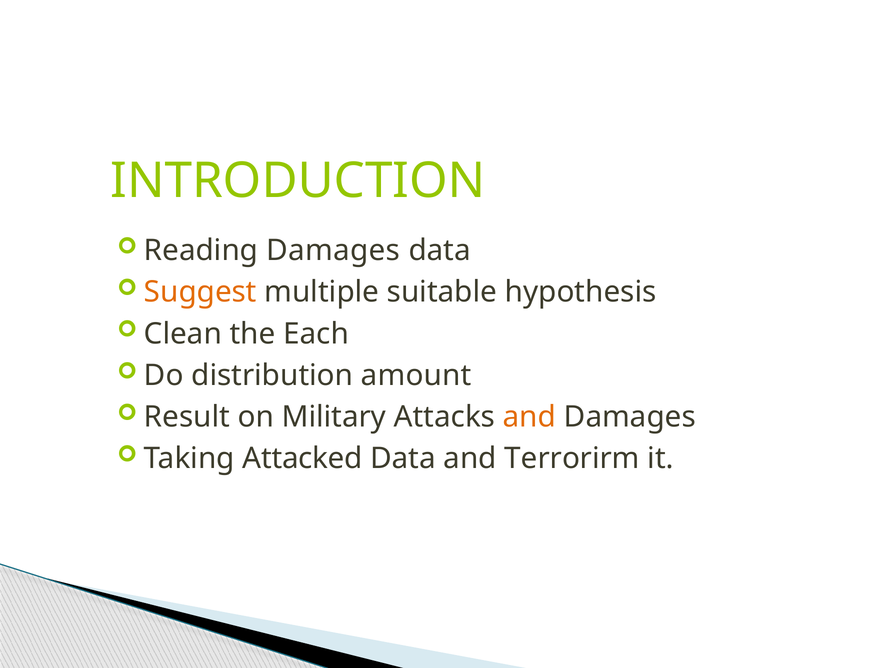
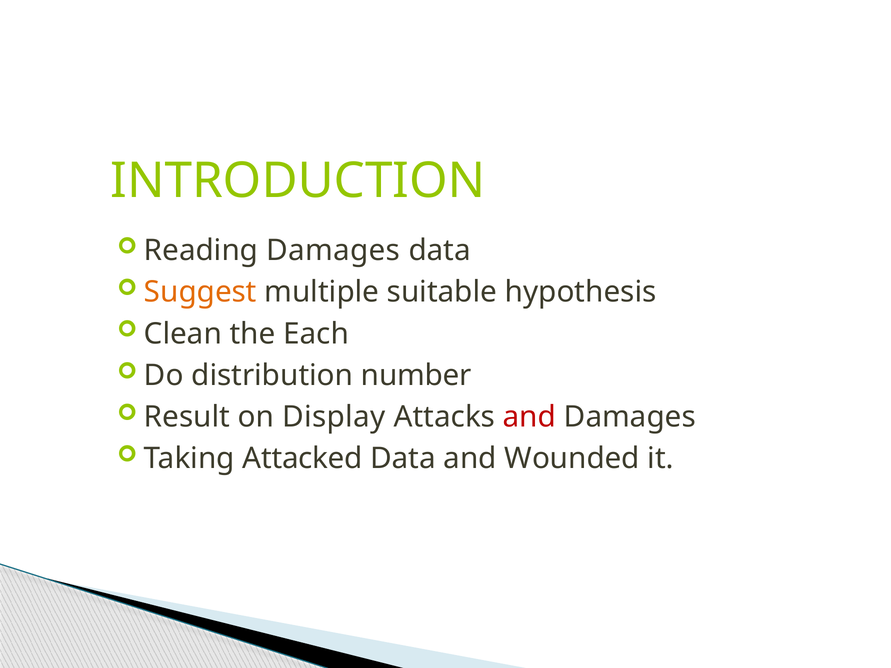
amount: amount -> number
Military: Military -> Display
and at (529, 417) colour: orange -> red
Terrorirm: Terrorirm -> Wounded
